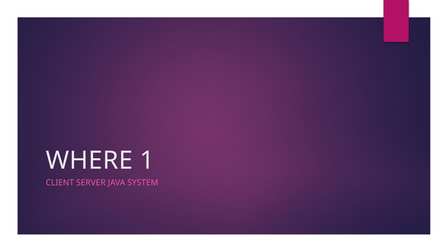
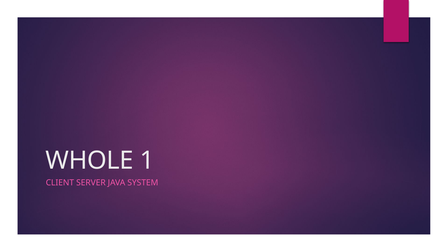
WHERE: WHERE -> WHOLE
